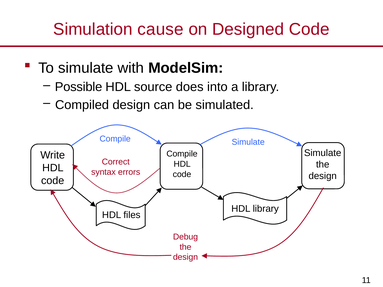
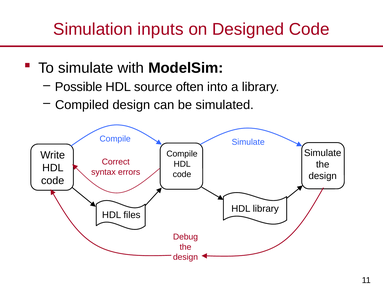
cause: cause -> inputs
does: does -> often
